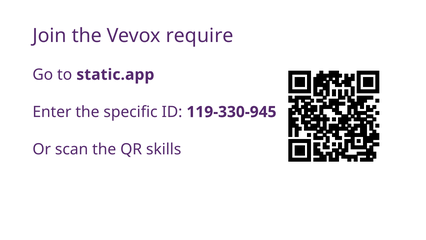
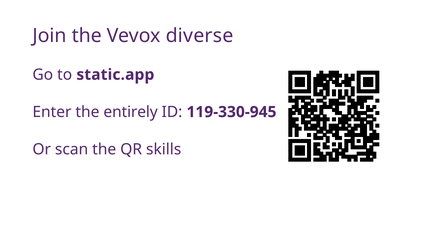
require: require -> diverse
specific: specific -> entirely
